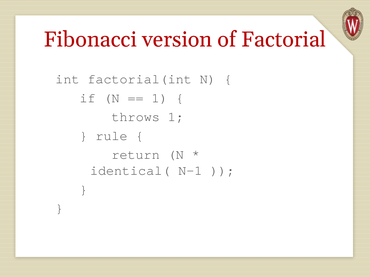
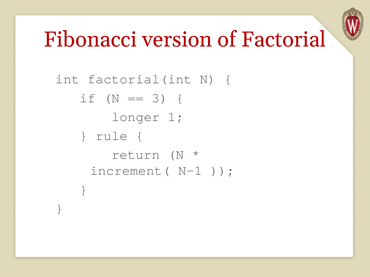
1 at (160, 98): 1 -> 3
throws: throws -> longer
identical(: identical( -> increment(
